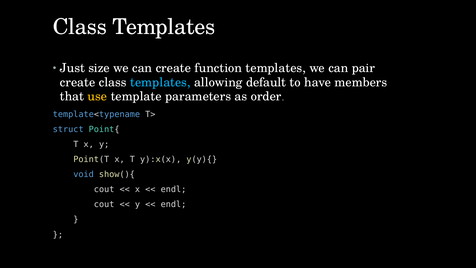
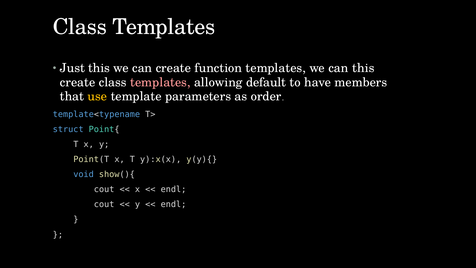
Just size: size -> this
can pair: pair -> this
templates at (160, 82) colour: light blue -> pink
